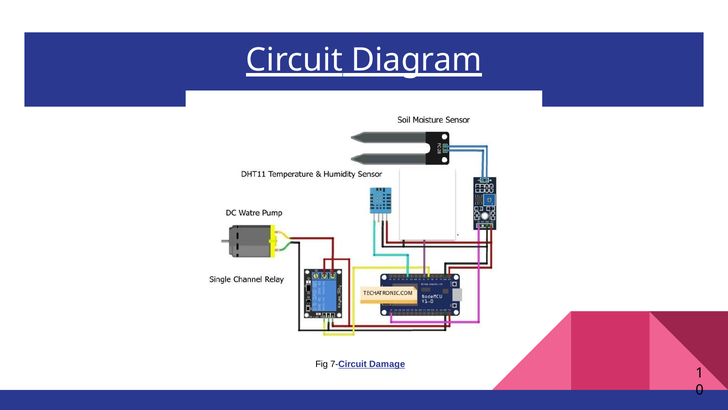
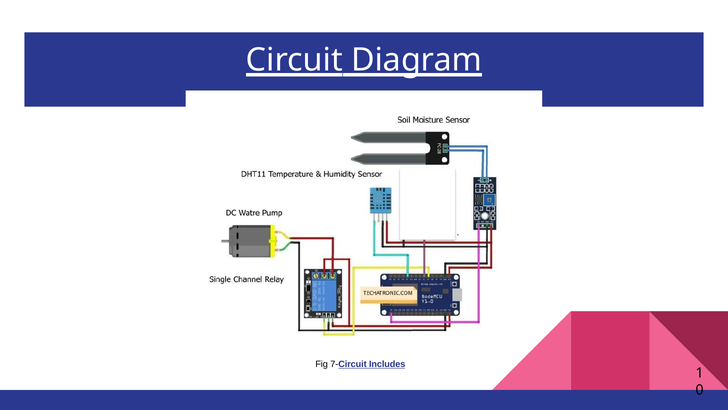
Damage: Damage -> Includes
